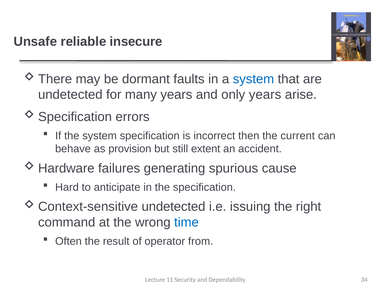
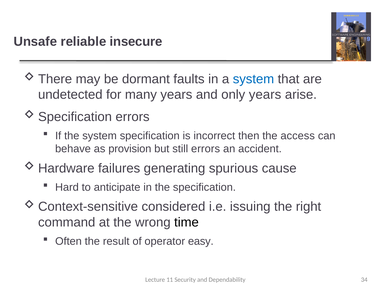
current: current -> access
still extent: extent -> errors
undetected at (173, 207): undetected -> considered
time colour: blue -> black
from: from -> easy
